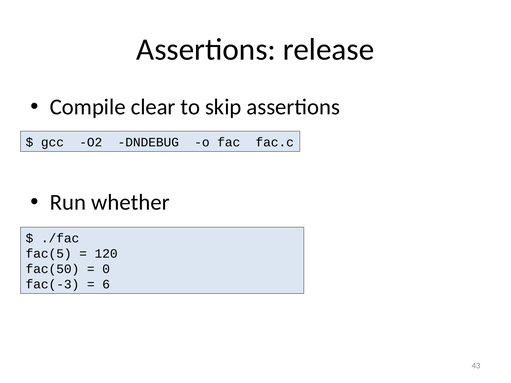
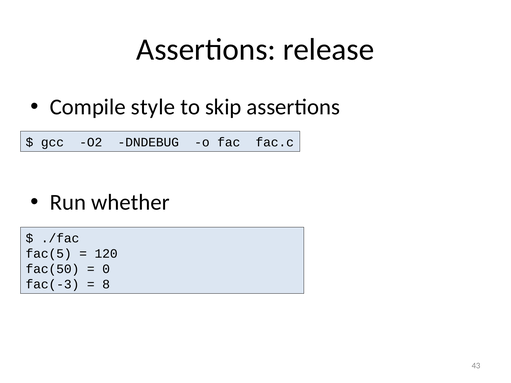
clear: clear -> style
6: 6 -> 8
